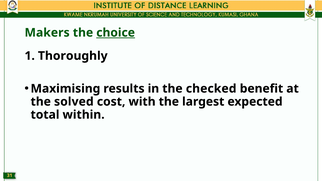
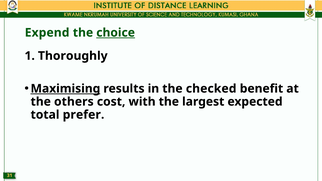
Makers: Makers -> Expend
Maximising underline: none -> present
solved: solved -> others
within: within -> prefer
